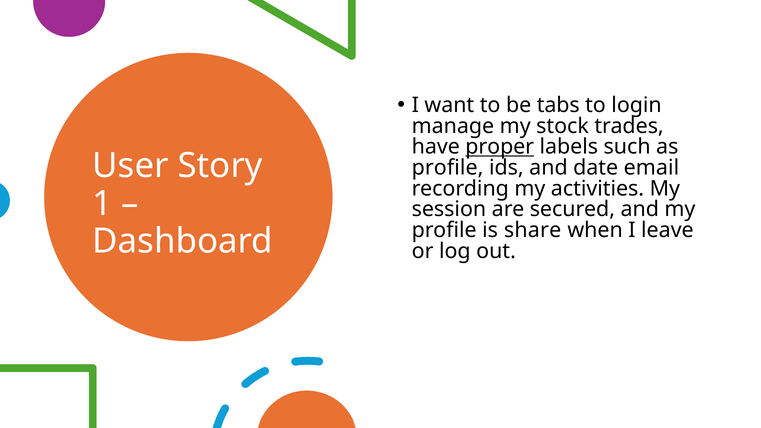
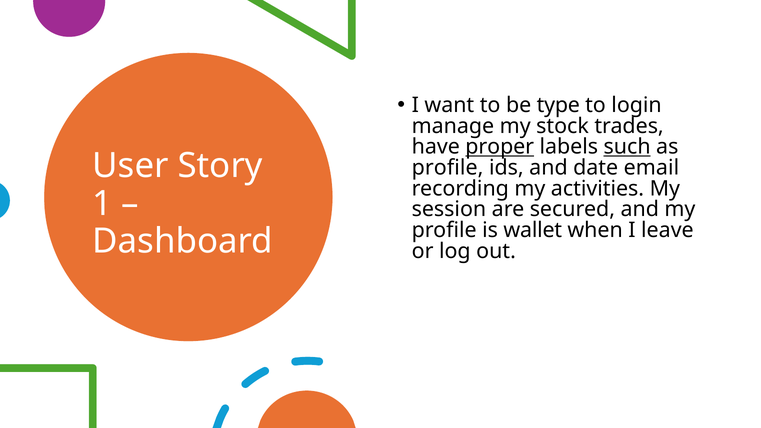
tabs: tabs -> type
such underline: none -> present
share: share -> wallet
